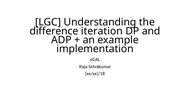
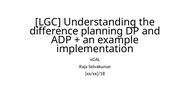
iteration: iteration -> planning
